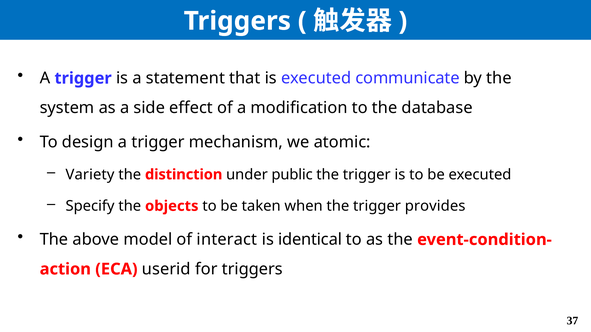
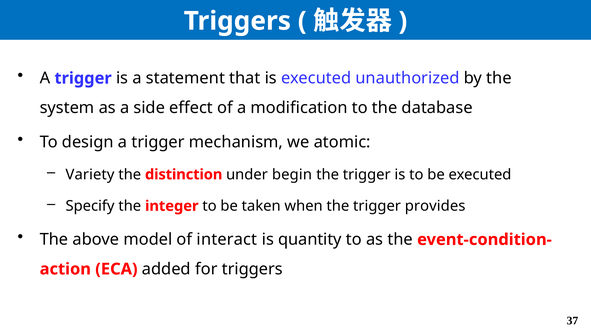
communicate: communicate -> unauthorized
public: public -> begin
objects: objects -> integer
identical: identical -> quantity
userid: userid -> added
